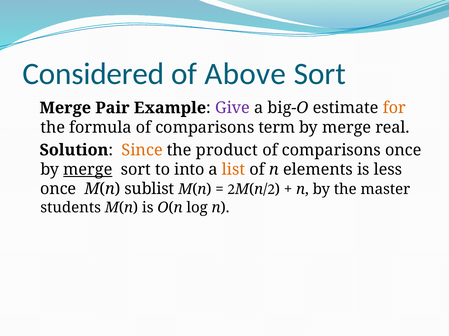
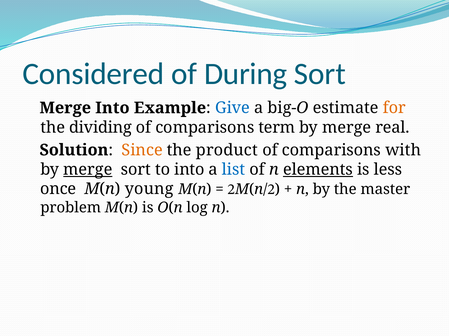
Above: Above -> During
Merge Pair: Pair -> Into
Give colour: purple -> blue
formula: formula -> dividing
comparisons once: once -> with
list colour: orange -> blue
elements underline: none -> present
sublist: sublist -> young
students: students -> problem
